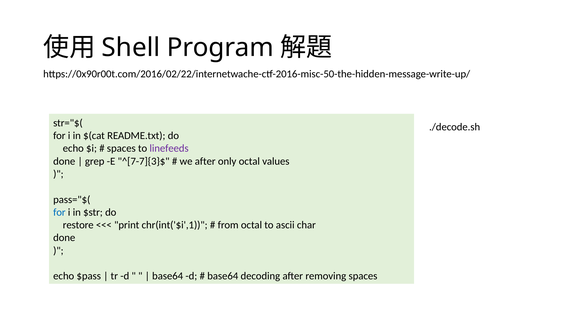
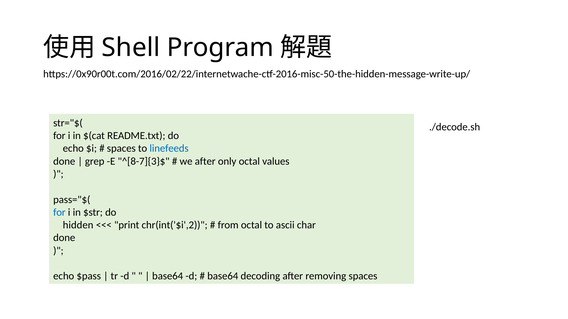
linefeeds colour: purple -> blue
^[7-7]{3}$: ^[7-7]{3}$ -> ^[8-7]{3}$
restore: restore -> hidden
chr(int('$i',1: chr(int('$i',1 -> chr(int('$i',2
